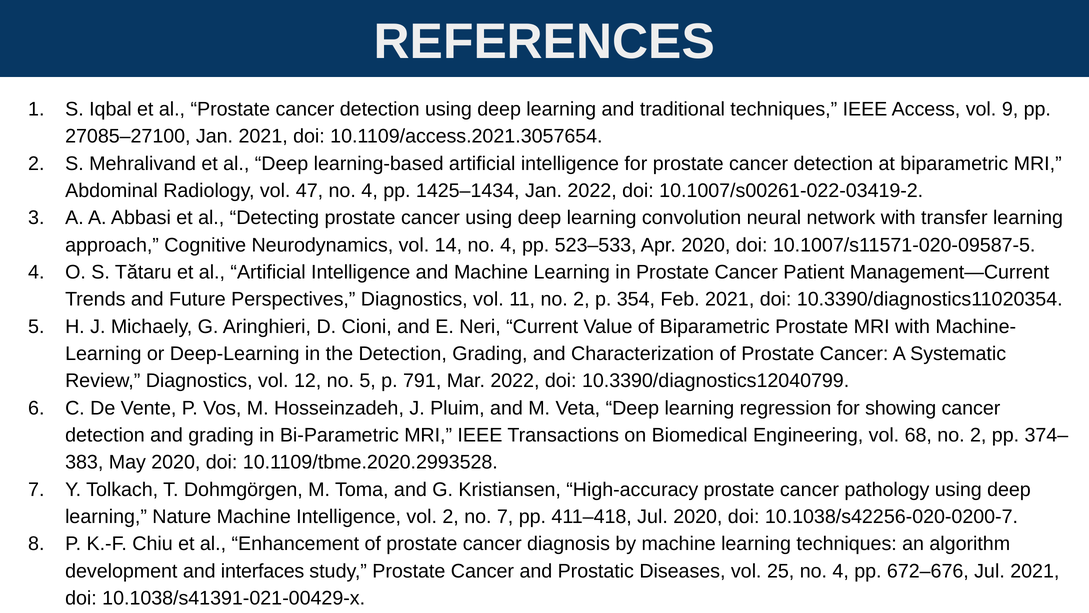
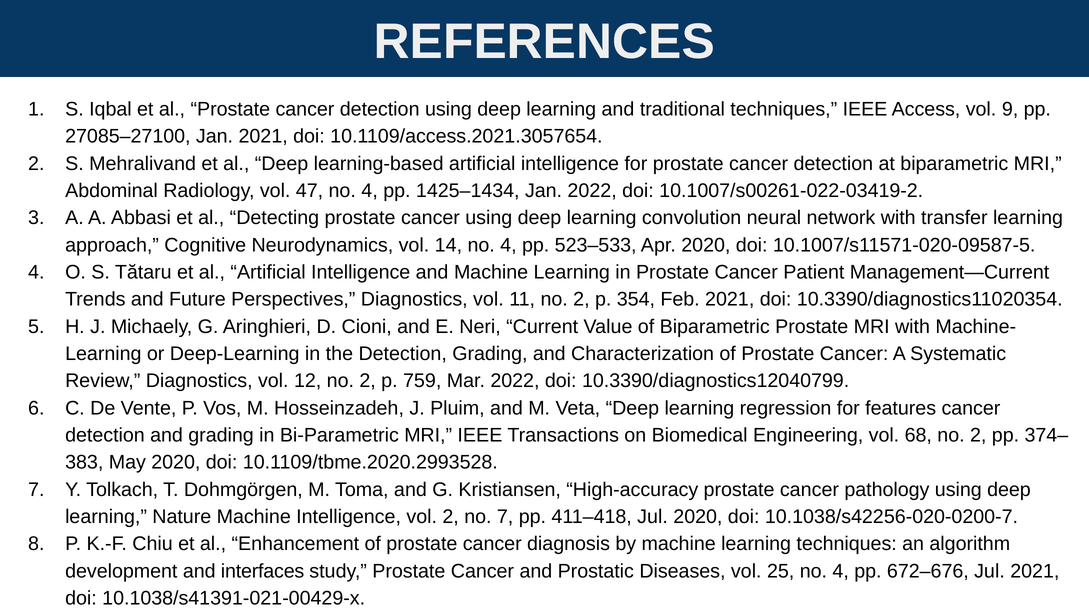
12 no 5: 5 -> 2
791: 791 -> 759
showing: showing -> features
